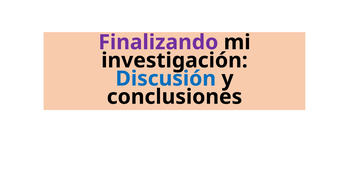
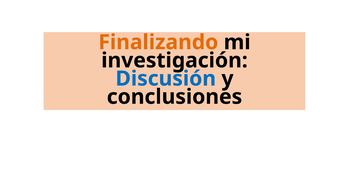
Finalizando colour: purple -> orange
